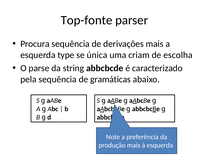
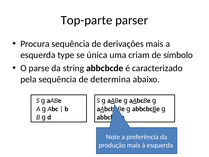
Top-fonte: Top-fonte -> Top-parte
escolha: escolha -> símbolo
gramáticas: gramáticas -> determina
